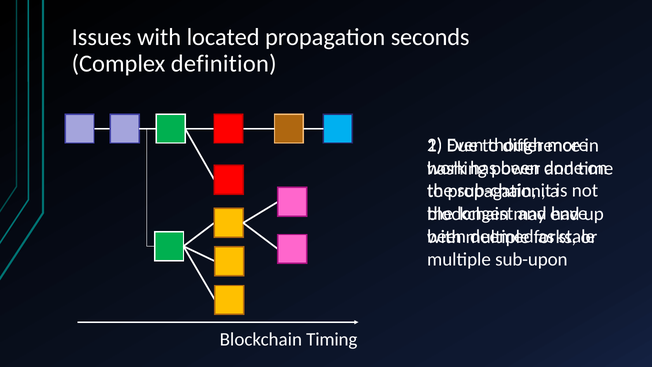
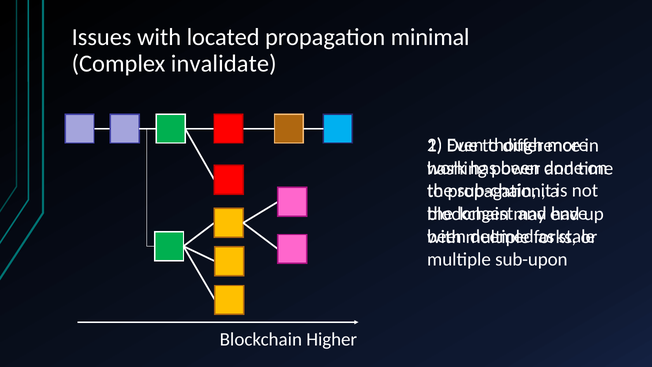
seconds: seconds -> minimal
definition: definition -> invalidate
Timing: Timing -> Higher
